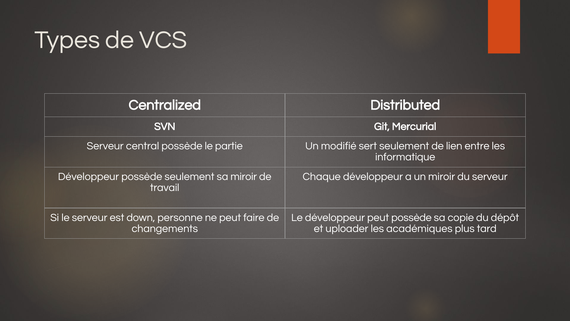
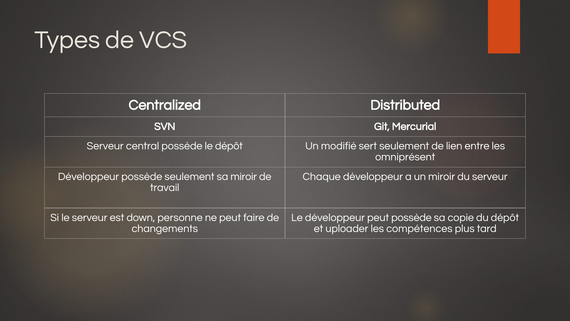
le partie: partie -> dépôt
informatique: informatique -> omniprésent
académiques: académiques -> compétences
